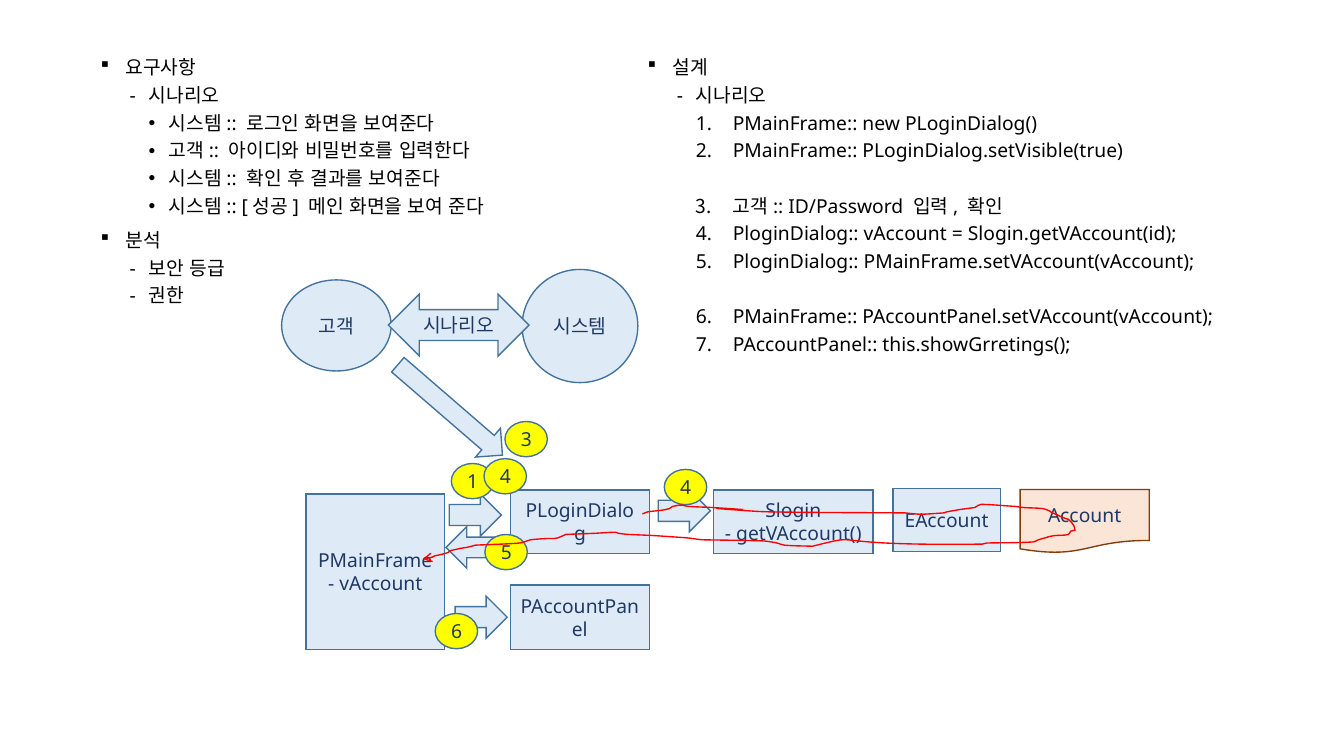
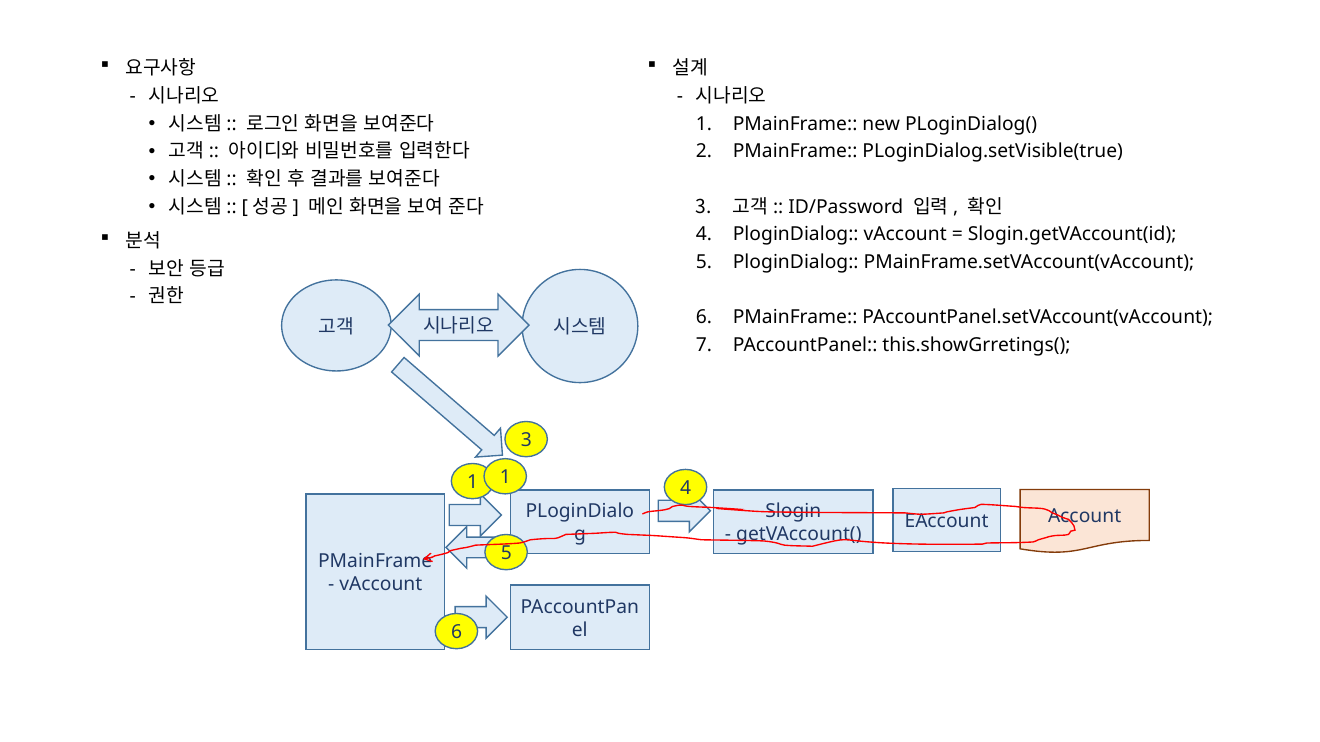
1 4: 4 -> 1
